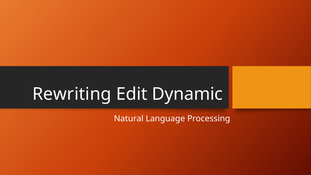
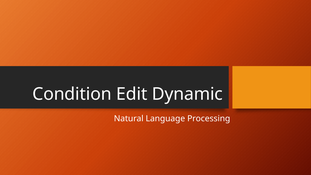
Rewriting: Rewriting -> Condition
